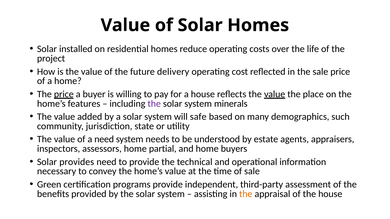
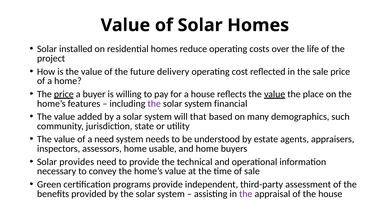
minerals: minerals -> financial
safe: safe -> that
partial: partial -> usable
the at (246, 194) colour: orange -> purple
